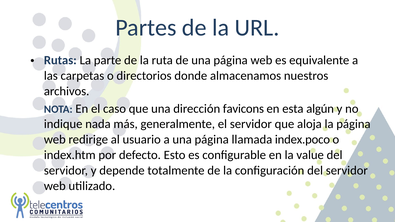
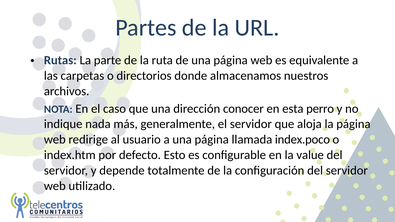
favicons: favicons -> conocer
algún: algún -> perro
